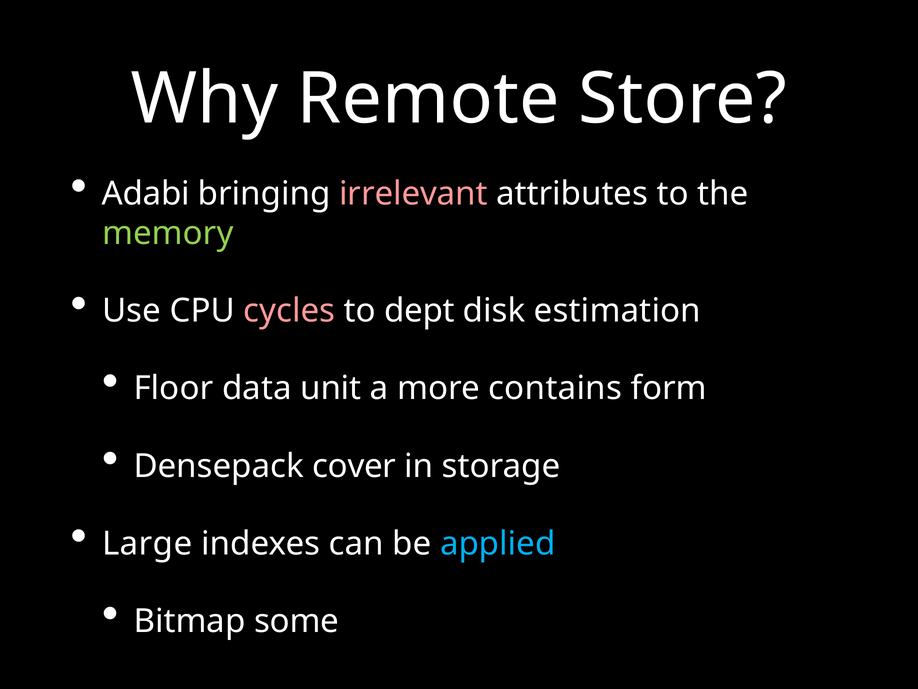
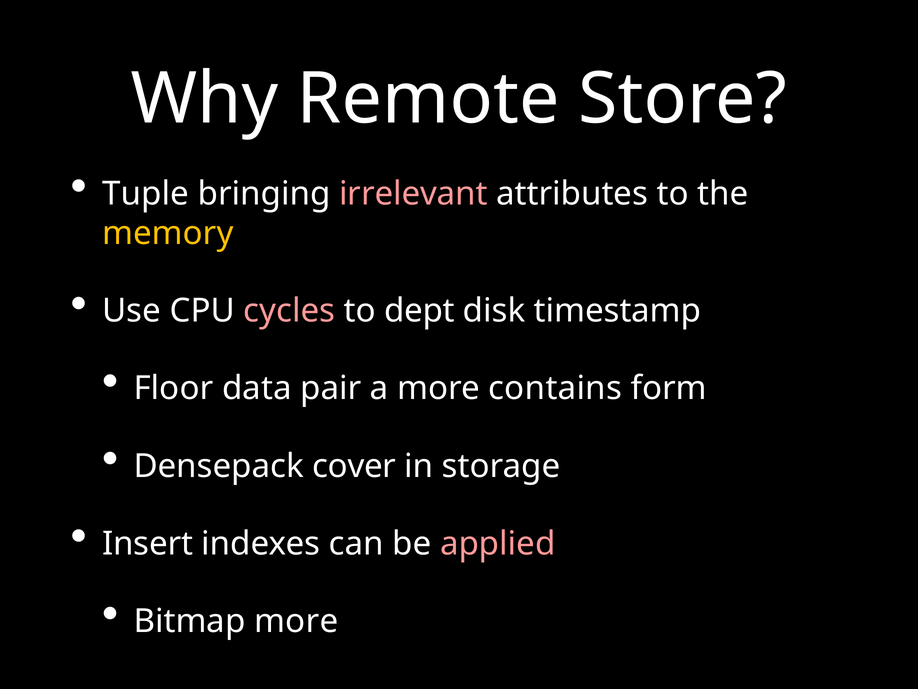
Adabi: Adabi -> Tuple
memory colour: light green -> yellow
estimation: estimation -> timestamp
unit: unit -> pair
Large: Large -> Insert
applied colour: light blue -> pink
Bitmap some: some -> more
